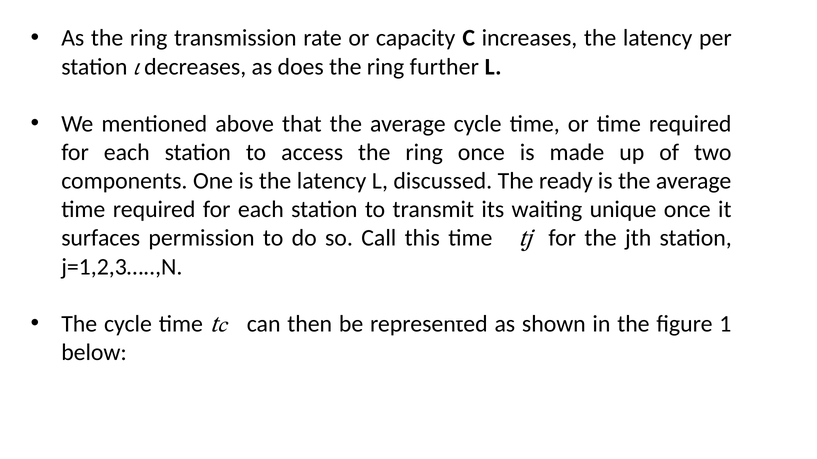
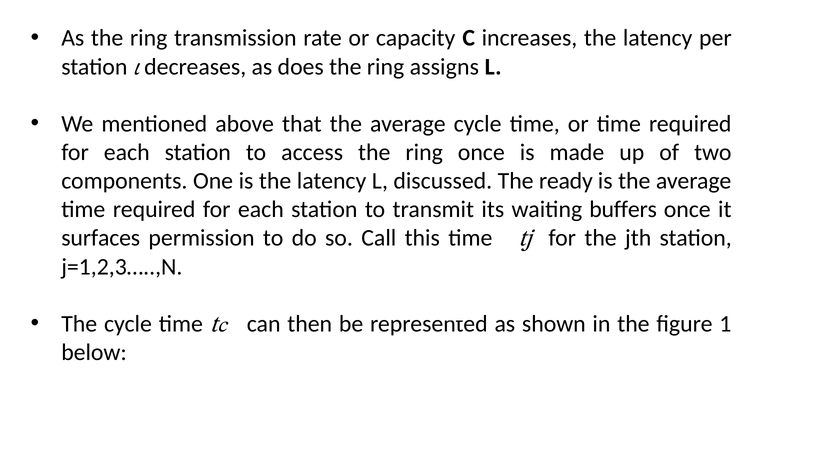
further: further -> assigns
unique: unique -> buffers
